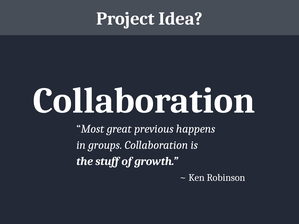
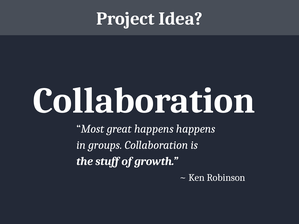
great previous: previous -> happens
